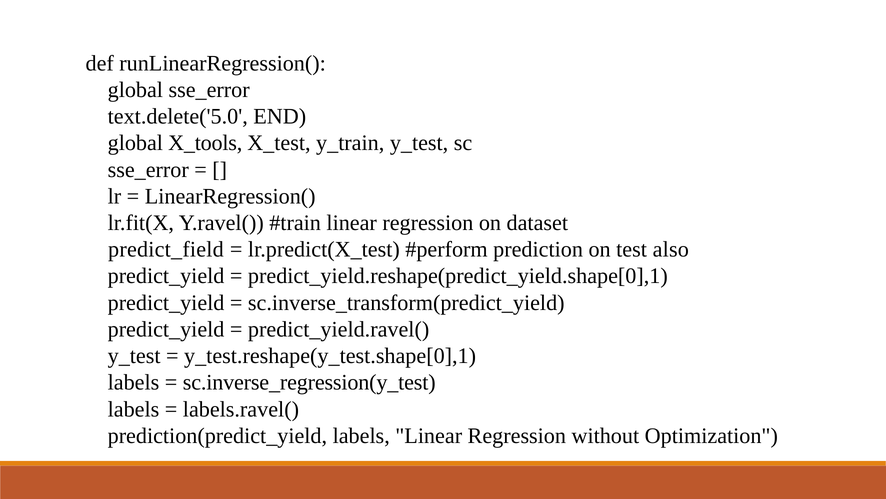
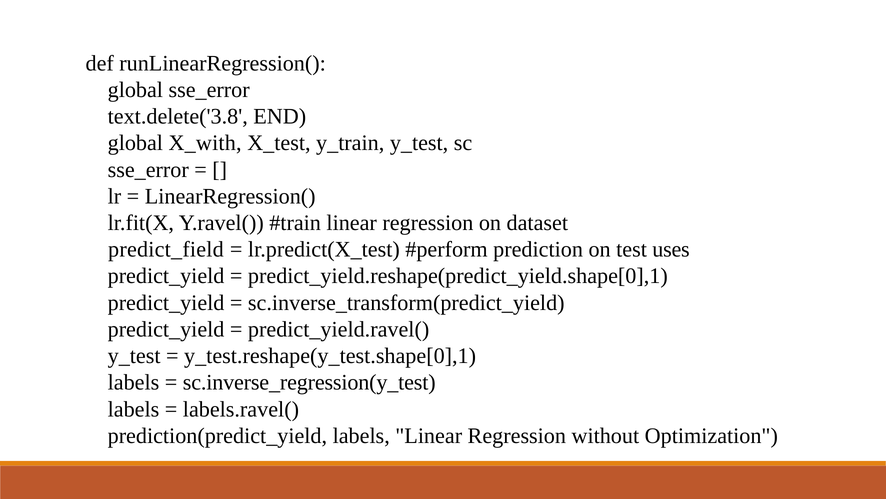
text.delete('5.0: text.delete('5.0 -> text.delete('3.8
X_tools: X_tools -> X_with
also: also -> uses
